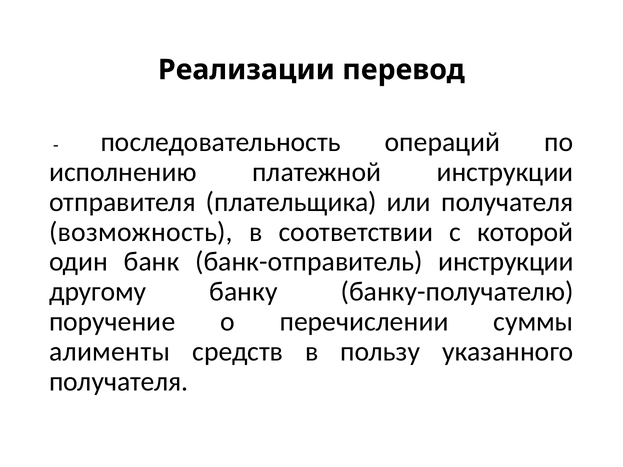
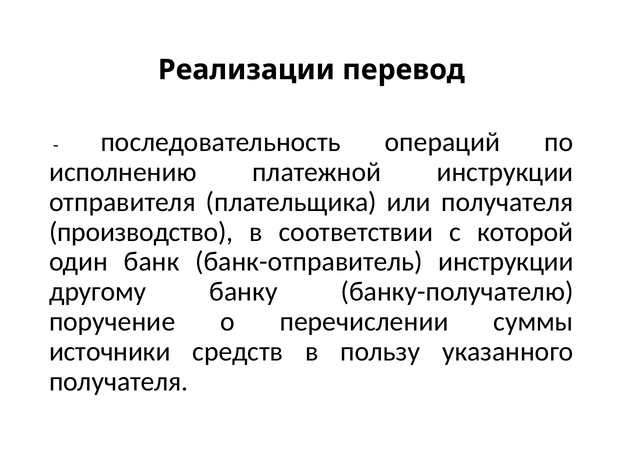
возможность: возможность -> производство
алименты: алименты -> источники
